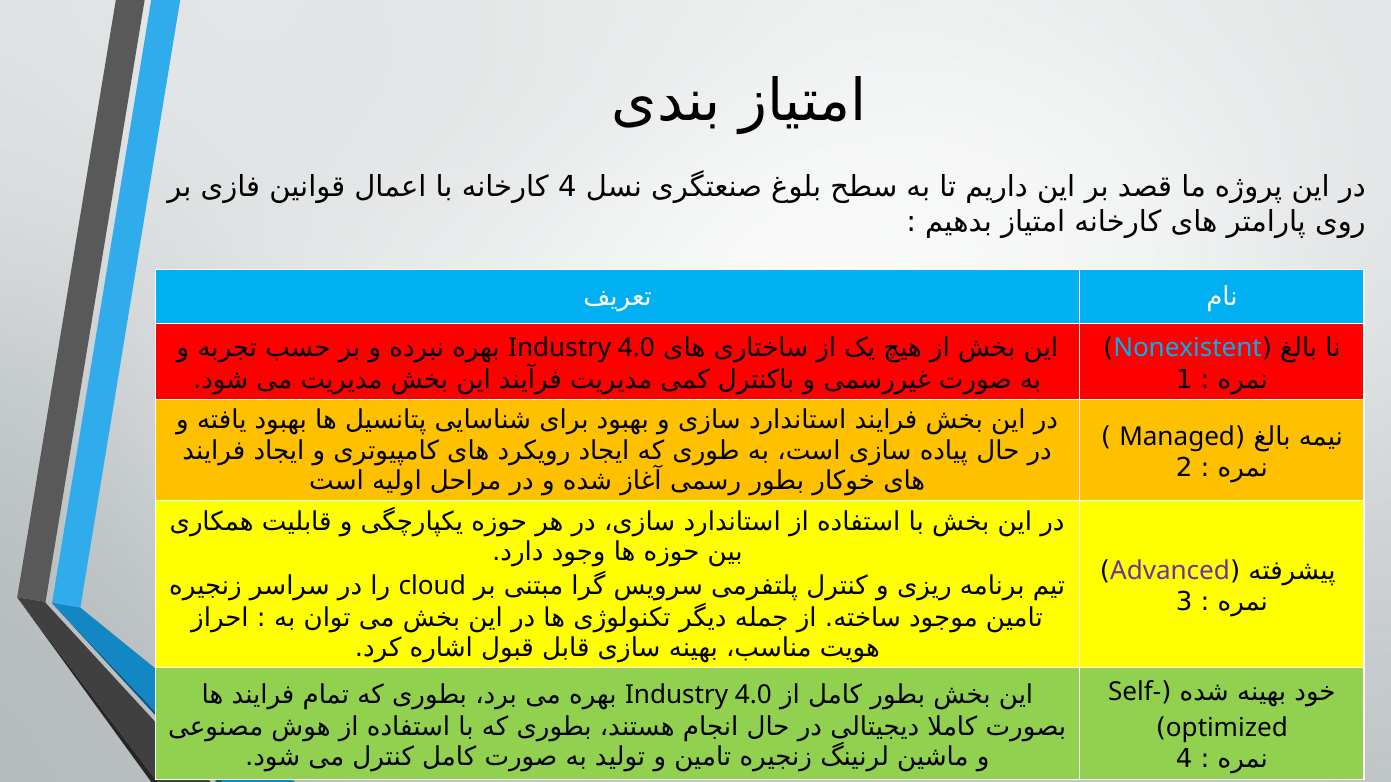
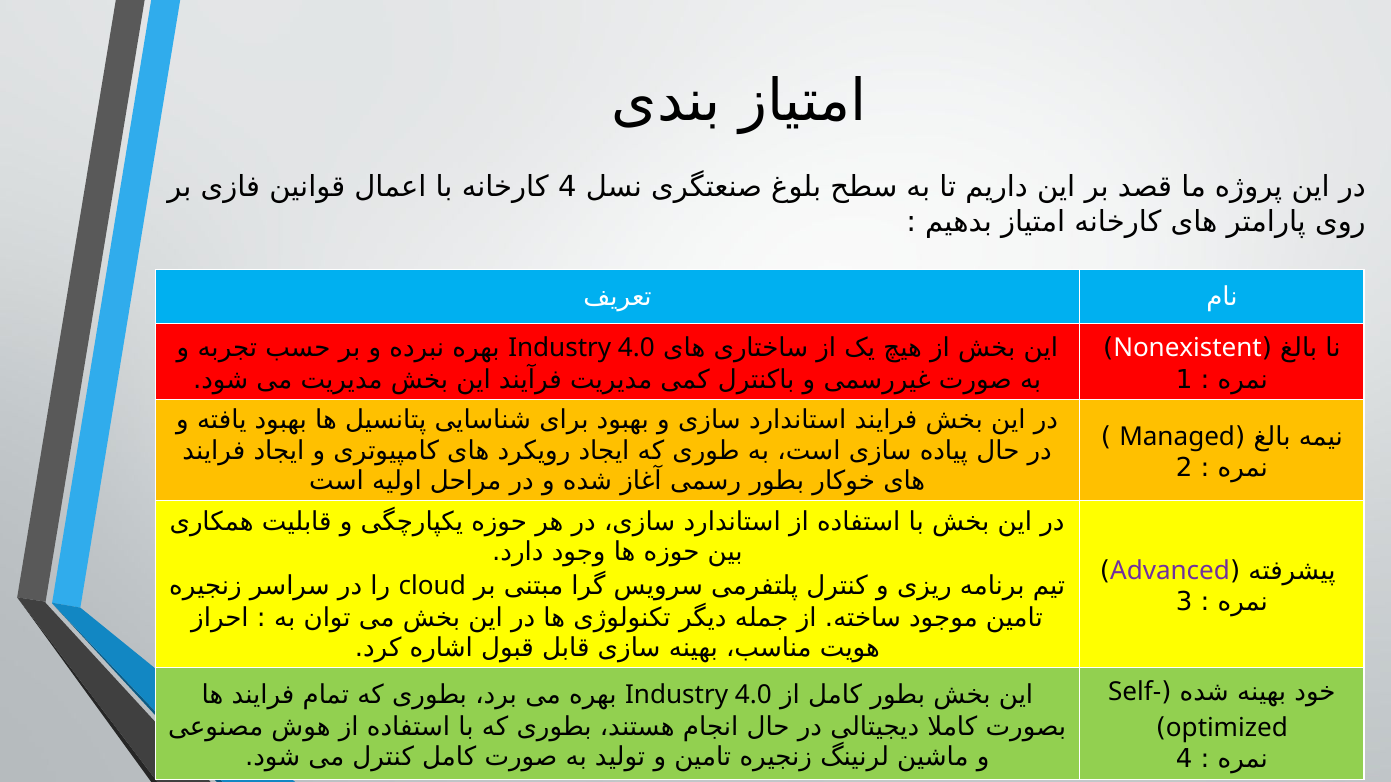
Nonexistent colour: light blue -> white
